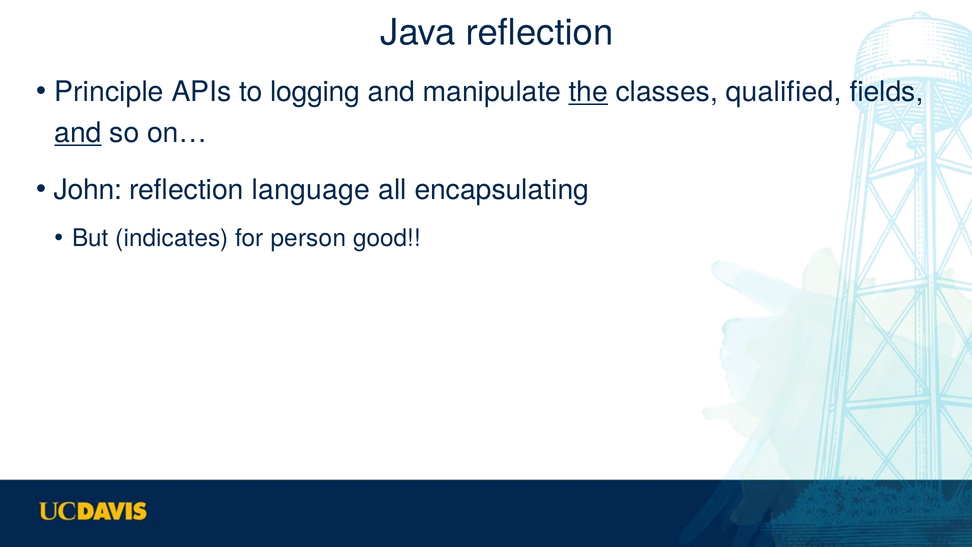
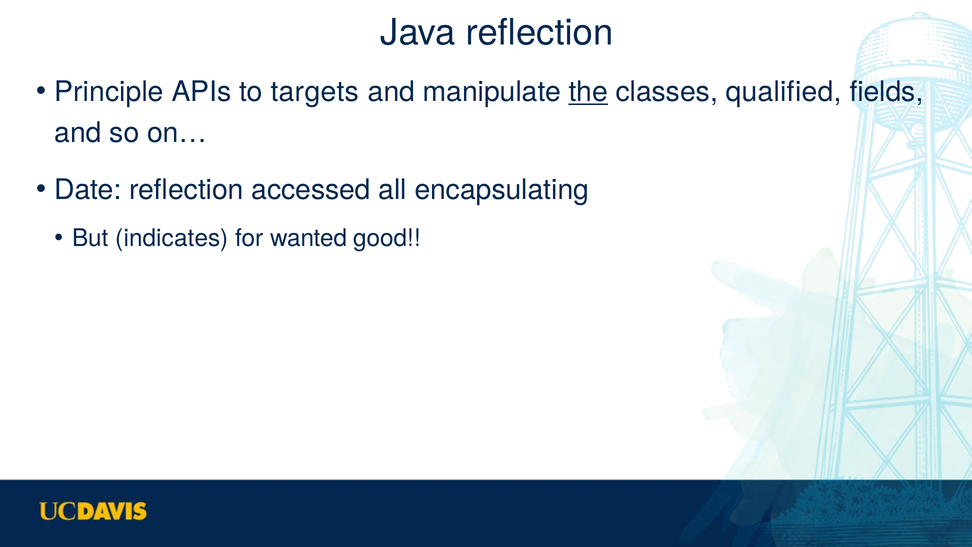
logging: logging -> targets
and at (78, 133) underline: present -> none
John: John -> Date
language: language -> accessed
person: person -> wanted
